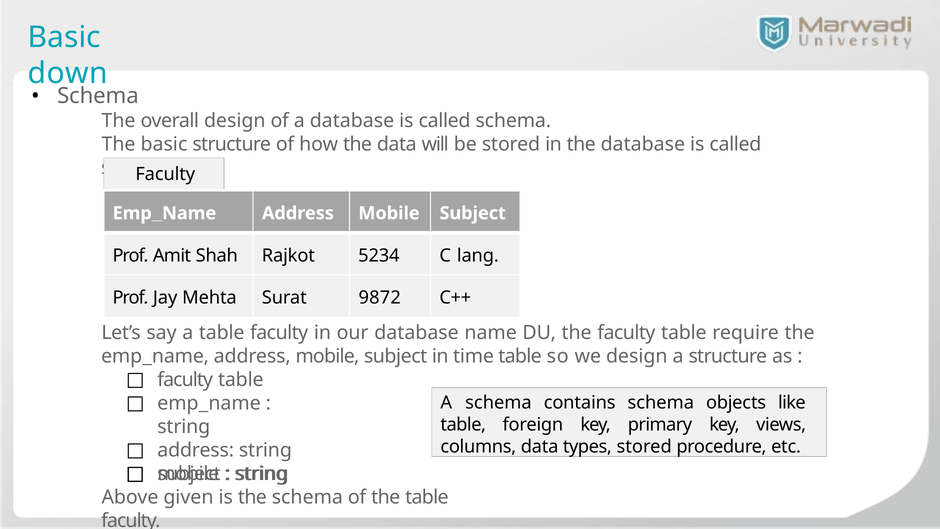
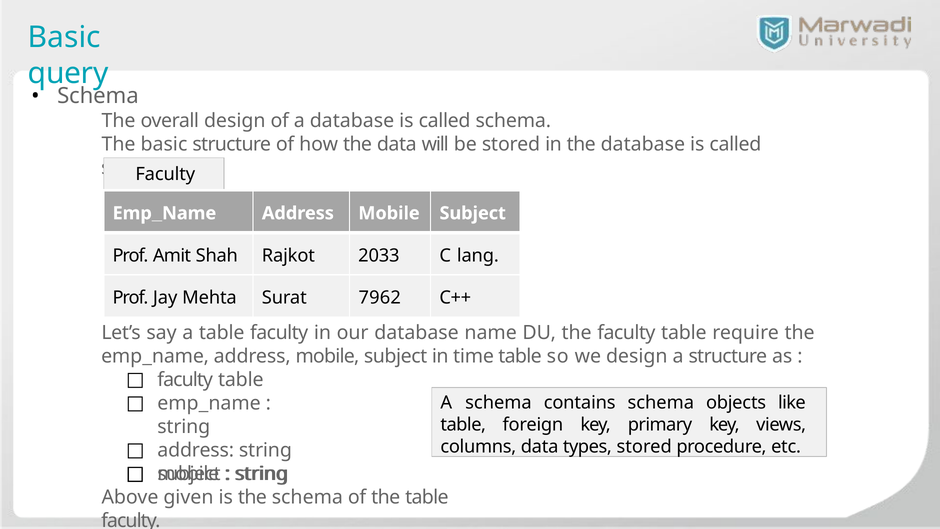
down: down -> query
5234: 5234 -> 2033
9872: 9872 -> 7962
